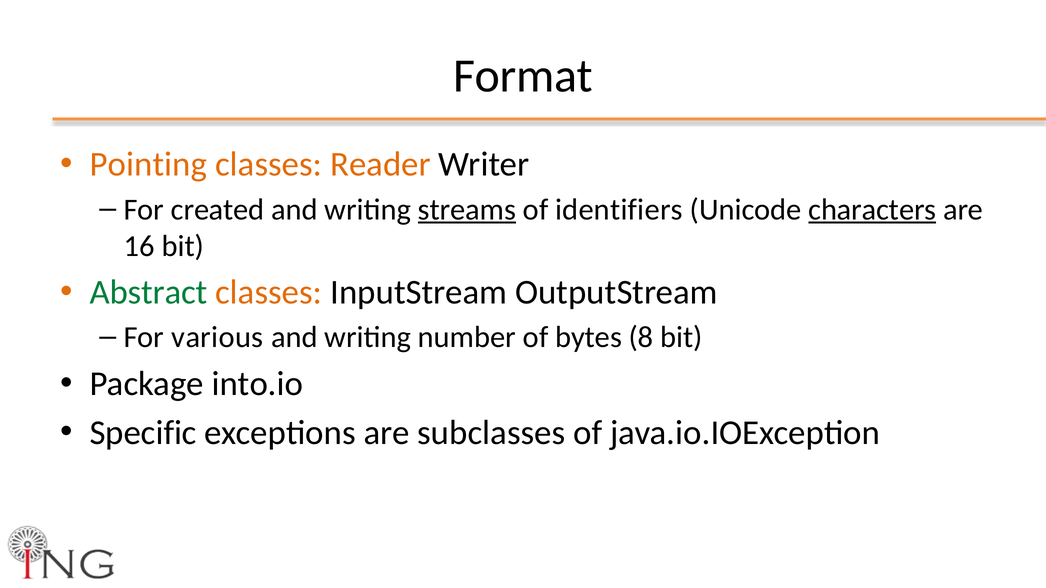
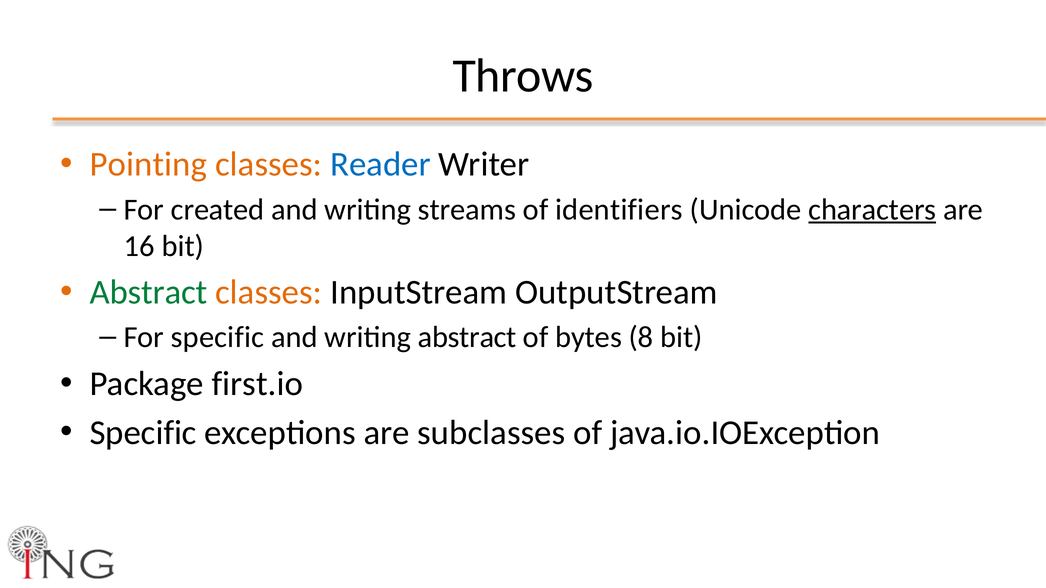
Format: Format -> Throws
Reader colour: orange -> blue
streams underline: present -> none
For various: various -> specific
writing number: number -> abstract
into.io: into.io -> first.io
